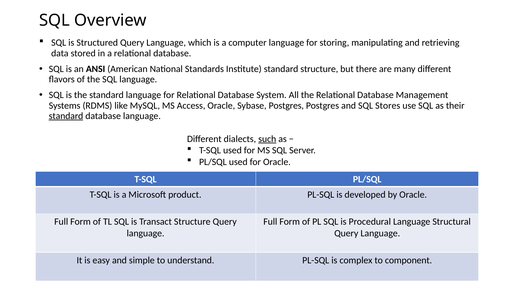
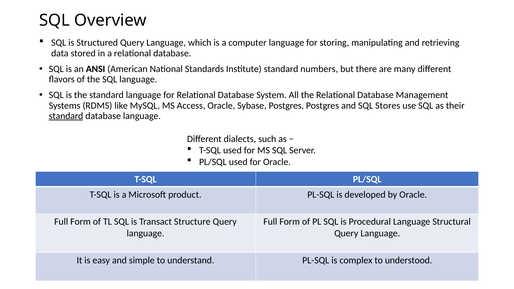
standard structure: structure -> numbers
such underline: present -> none
component: component -> understood
